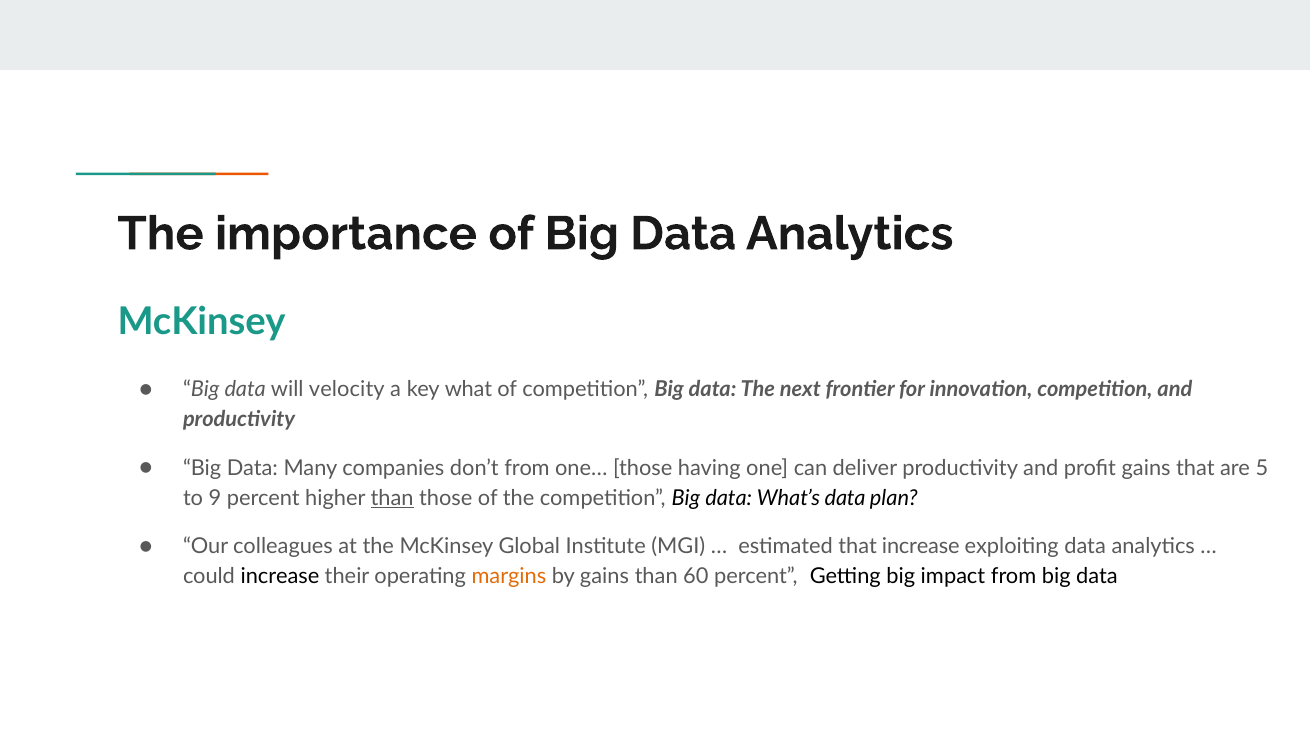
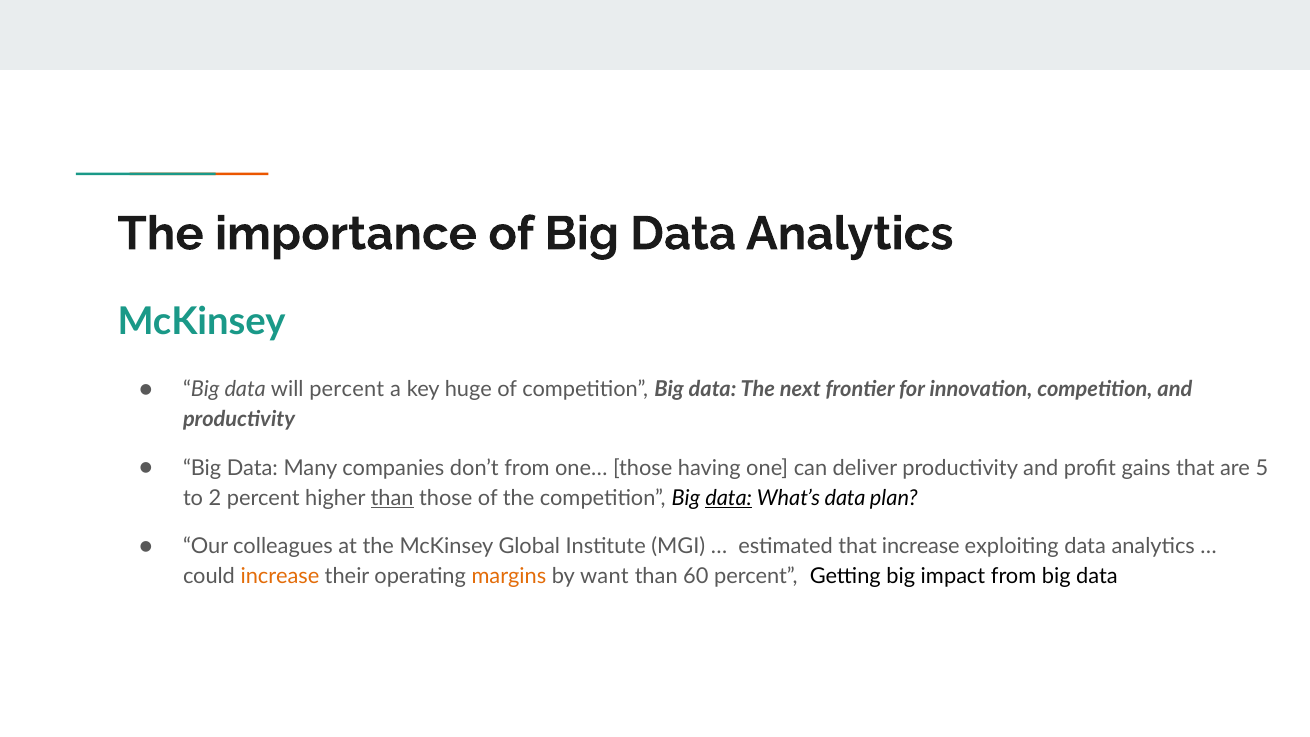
will velocity: velocity -> percent
what: what -> huge
9: 9 -> 2
data at (729, 498) underline: none -> present
increase at (280, 576) colour: black -> orange
by gains: gains -> want
